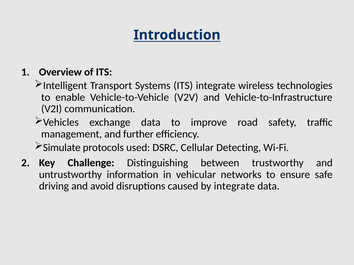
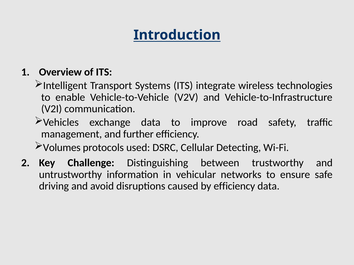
Simulate: Simulate -> Volumes
by integrate: integrate -> efficiency
